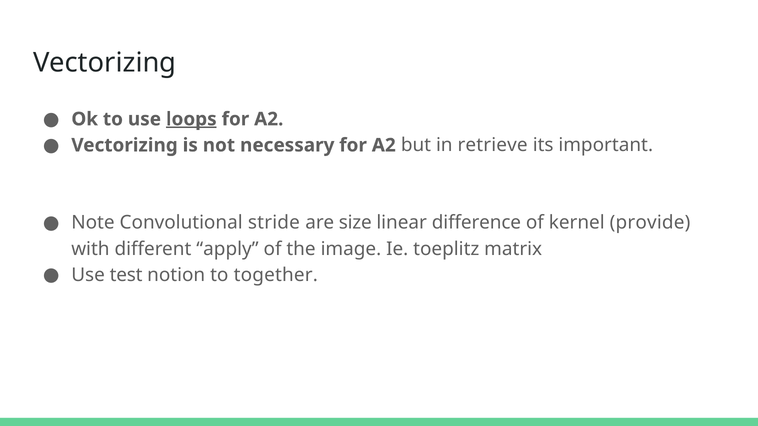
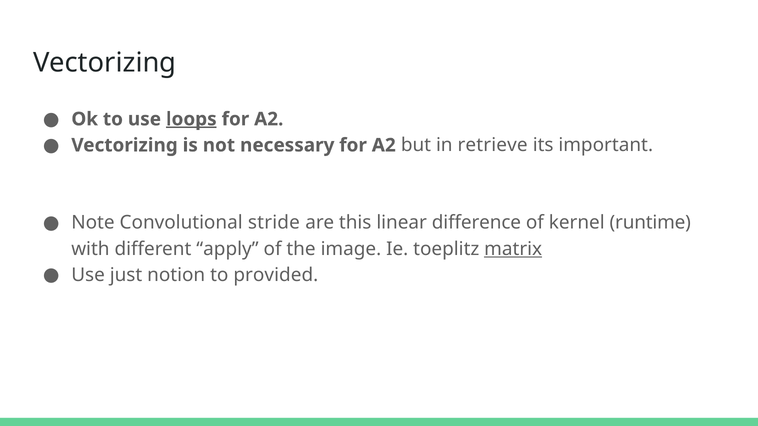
size: size -> this
provide: provide -> runtime
matrix underline: none -> present
test: test -> just
together: together -> provided
